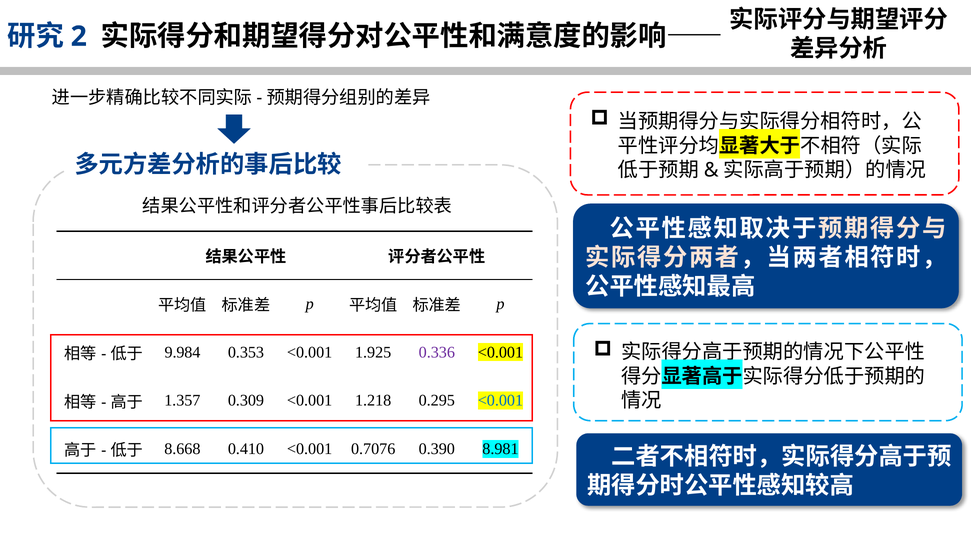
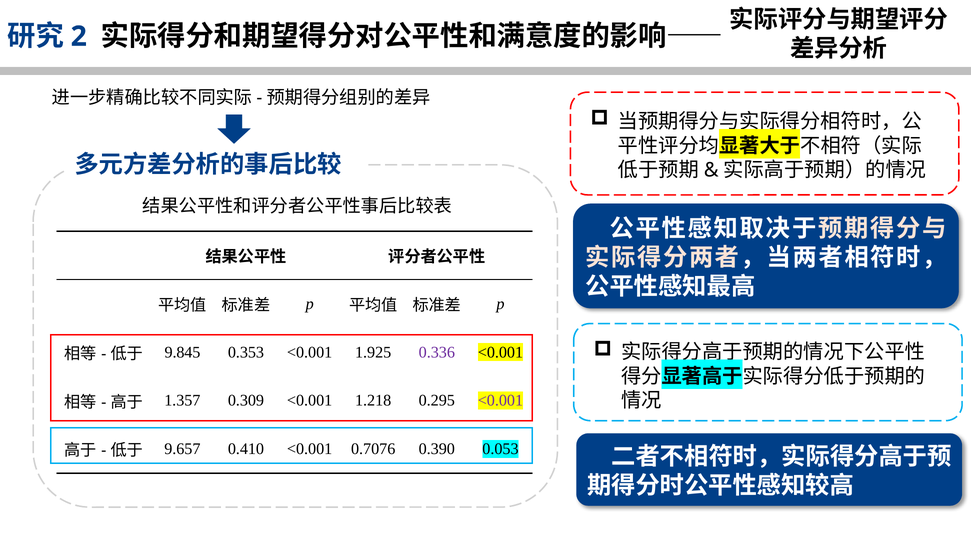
9.984: 9.984 -> 9.845
<0.001 at (500, 401) colour: blue -> purple
8.668: 8.668 -> 9.657
8.981: 8.981 -> 0.053
